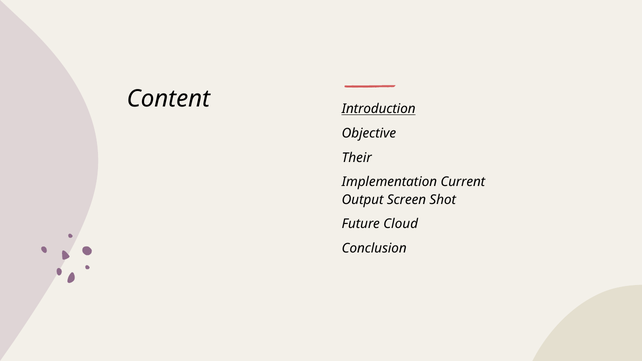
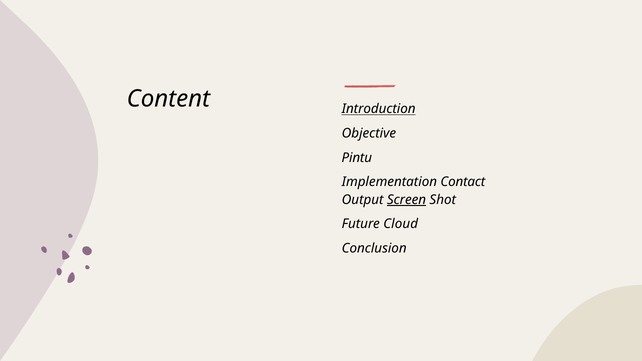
Their: Their -> Pintu
Current: Current -> Contact
Screen underline: none -> present
